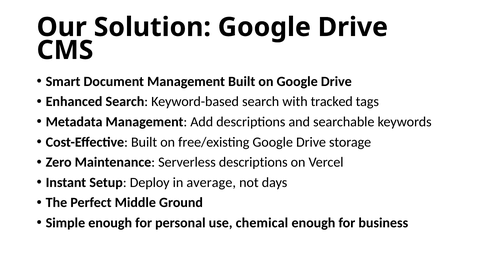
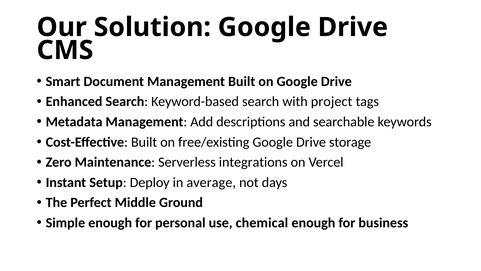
tracked: tracked -> project
Serverless descriptions: descriptions -> integrations
